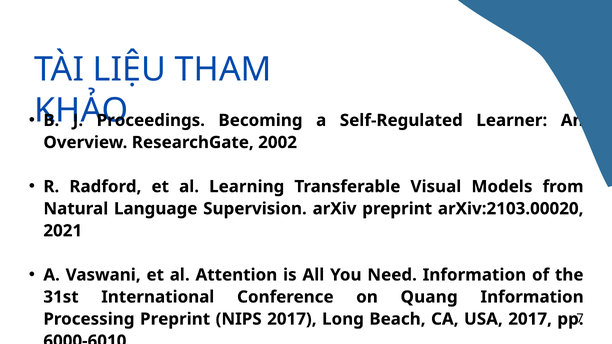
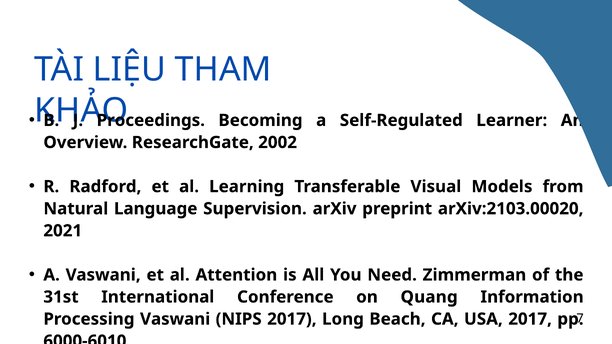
Need Information: Information -> Zimmerman
Processing Preprint: Preprint -> Vaswani
